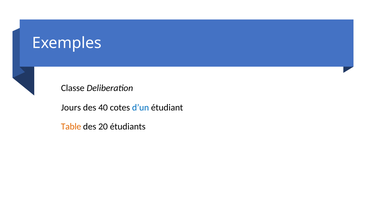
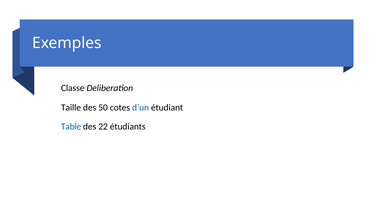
Jours: Jours -> Taille
40: 40 -> 50
Table colour: orange -> blue
20: 20 -> 22
